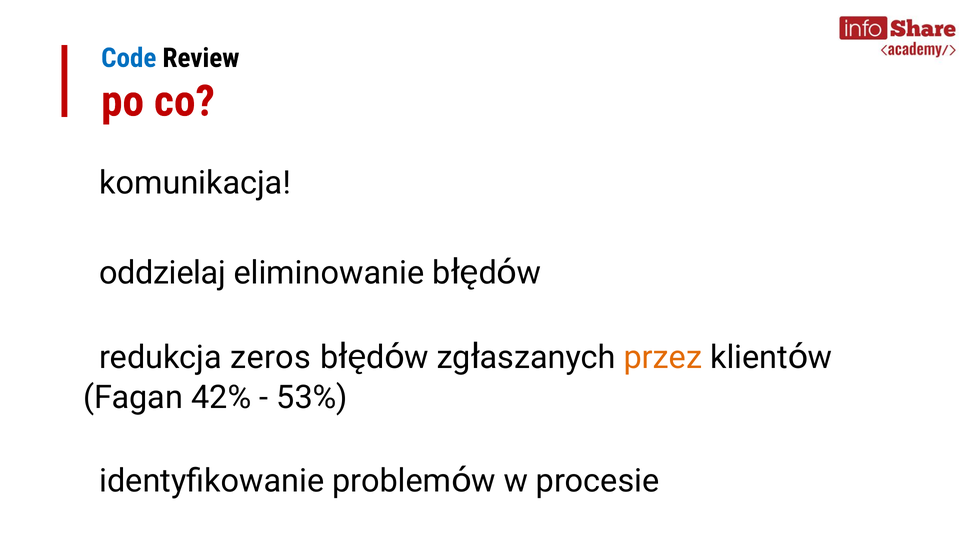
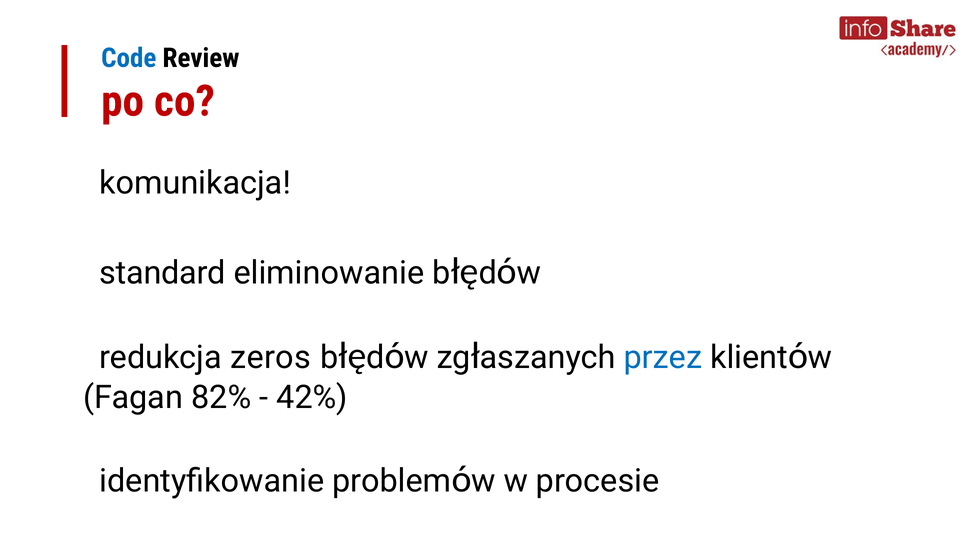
oddzielaj: oddzielaj -> standard
przez colour: orange -> blue
42%: 42% -> 82%
53%: 53% -> 42%
